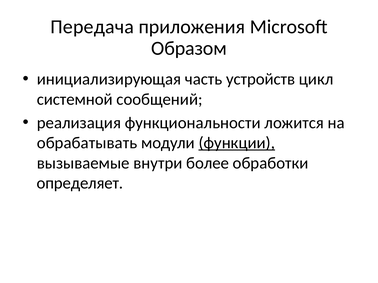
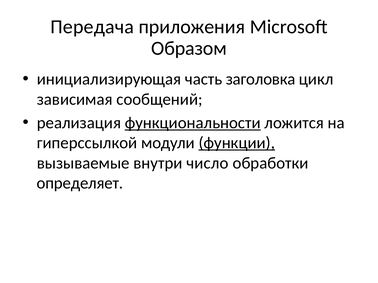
устройств: устройств -> заголовка
системной: системной -> зависимая
функциональности underline: none -> present
обрабатывать: обрабатывать -> гиперссылкой
более: более -> число
